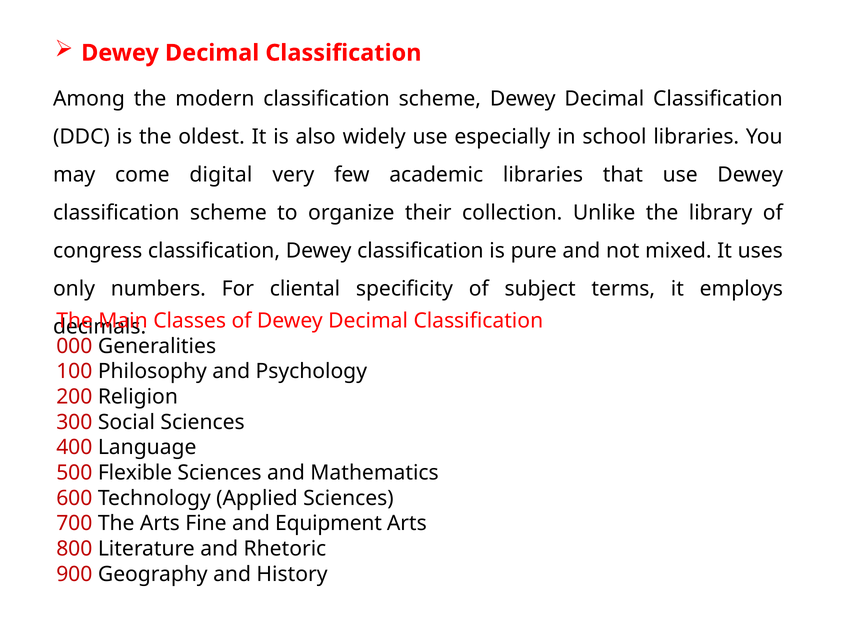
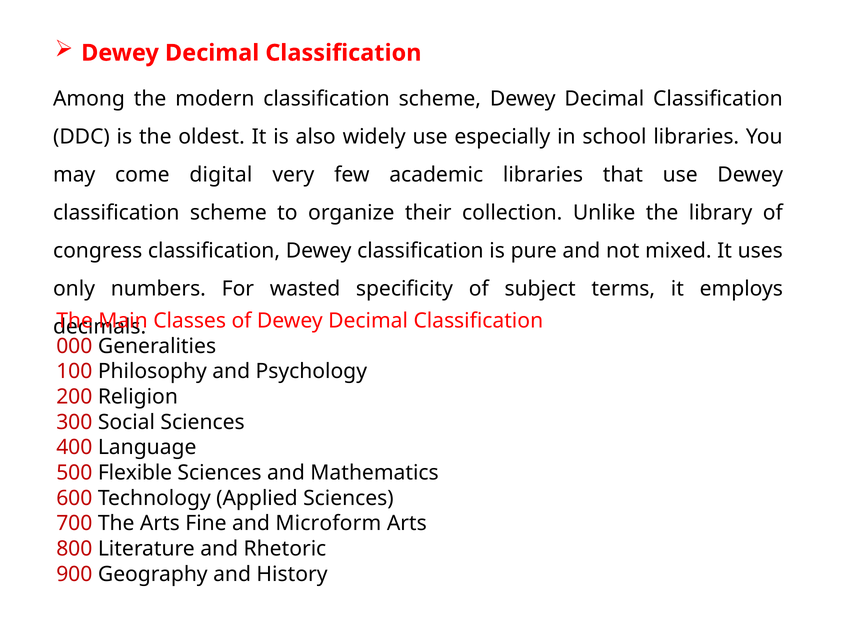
cliental: cliental -> wasted
Equipment: Equipment -> Microform
